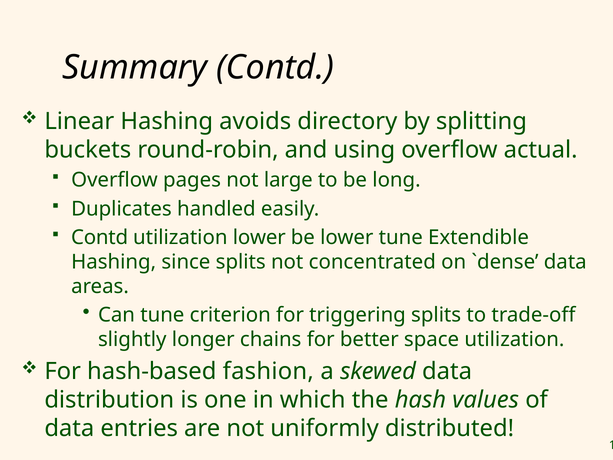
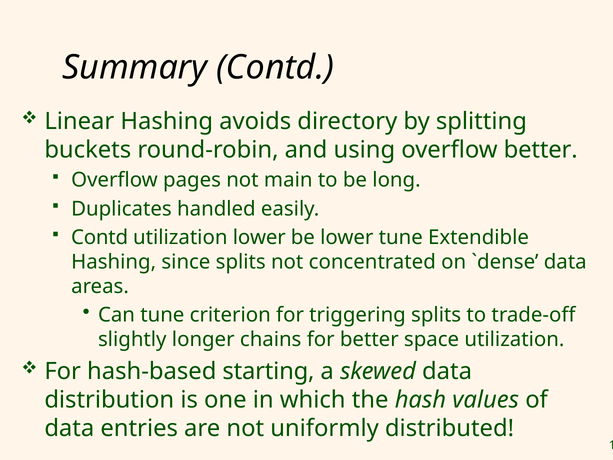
overflow actual: actual -> better
large: large -> main
fashion: fashion -> starting
